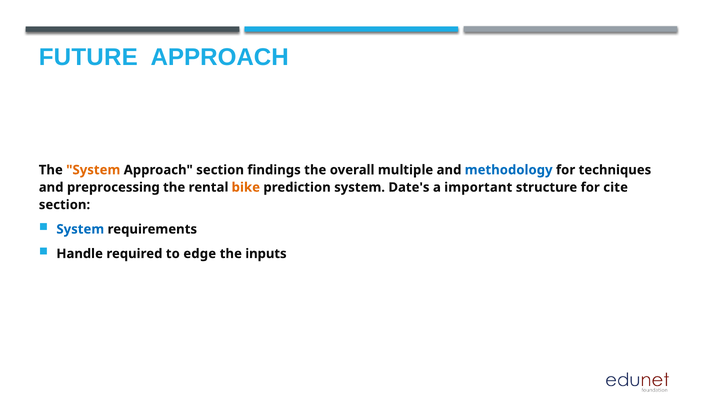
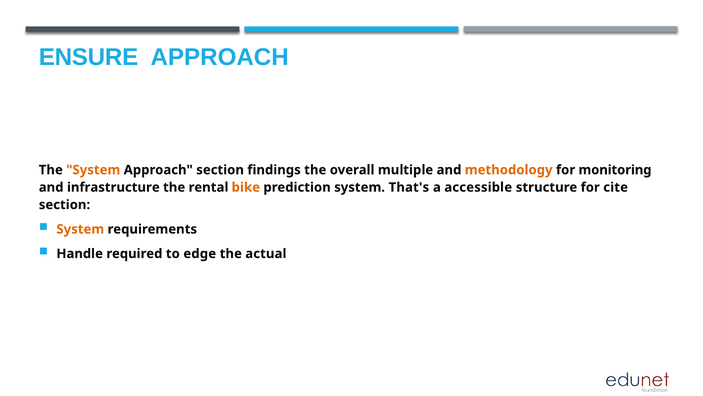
FUTURE: FUTURE -> ENSURE
methodology colour: blue -> orange
techniques: techniques -> monitoring
preprocessing: preprocessing -> infrastructure
Date's: Date's -> That's
important: important -> accessible
System at (80, 229) colour: blue -> orange
inputs: inputs -> actual
